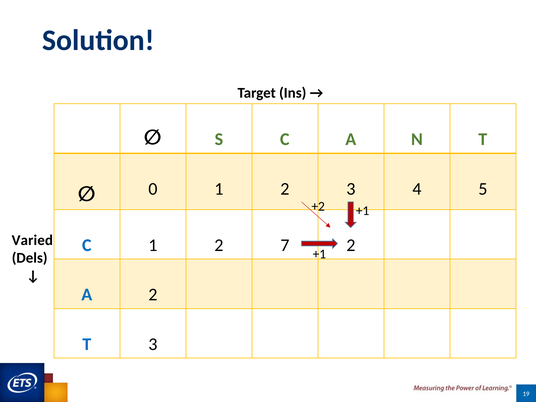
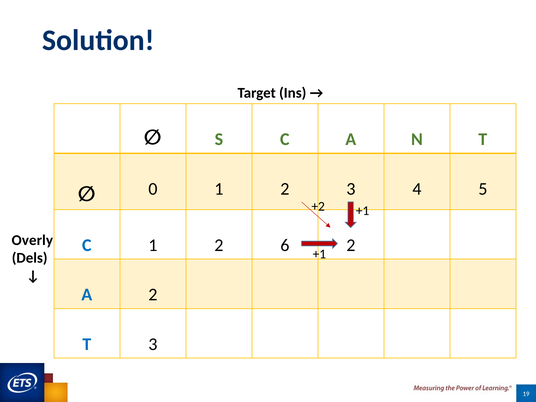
Varied: Varied -> Overly
7: 7 -> 6
